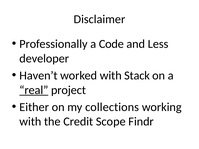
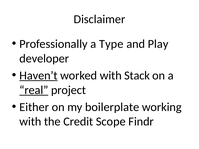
Code: Code -> Type
Less: Less -> Play
Haven’t underline: none -> present
collections: collections -> boilerplate
